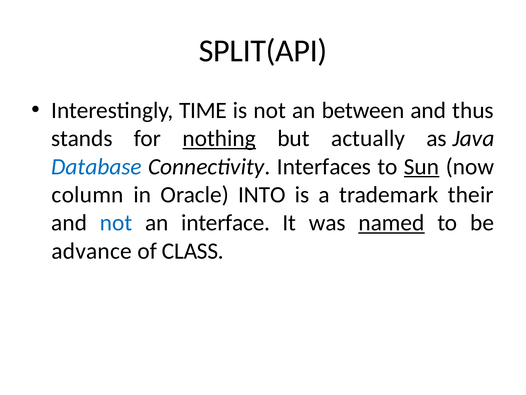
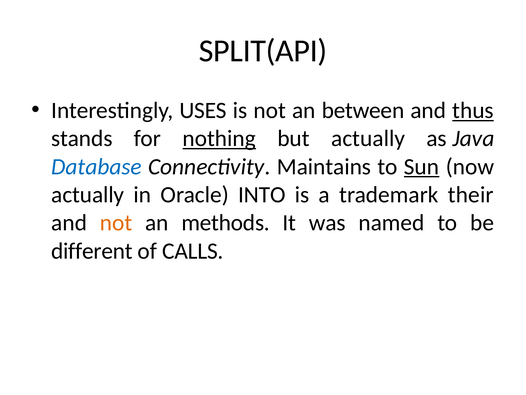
TIME: TIME -> USES
thus underline: none -> present
Interfaces: Interfaces -> Maintains
column at (88, 195): column -> actually
not at (116, 223) colour: blue -> orange
interface: interface -> methods
named underline: present -> none
advance: advance -> different
CLASS: CLASS -> CALLS
